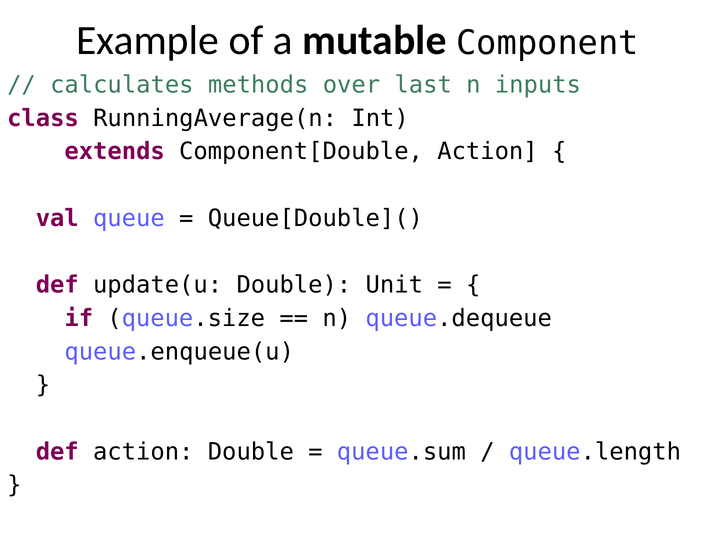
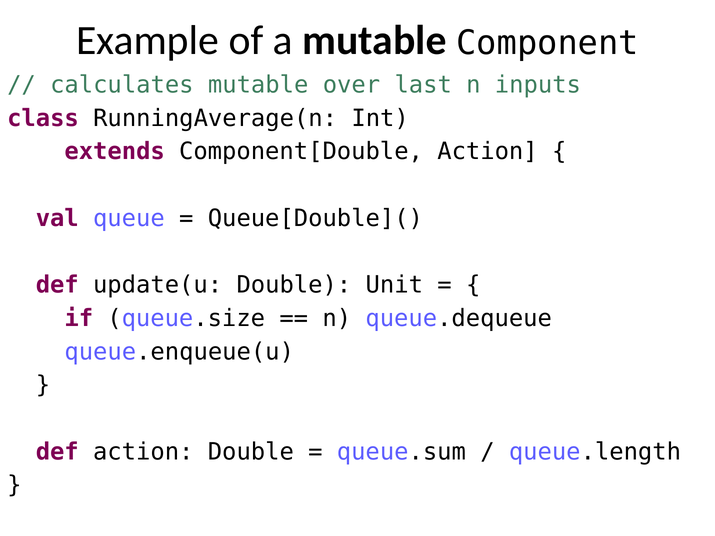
calculates methods: methods -> mutable
